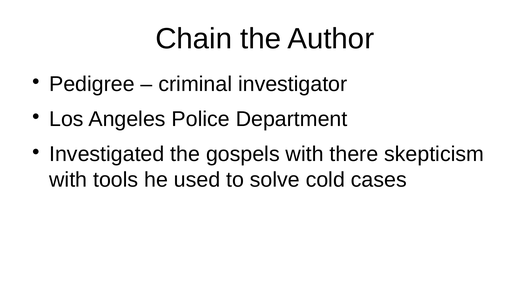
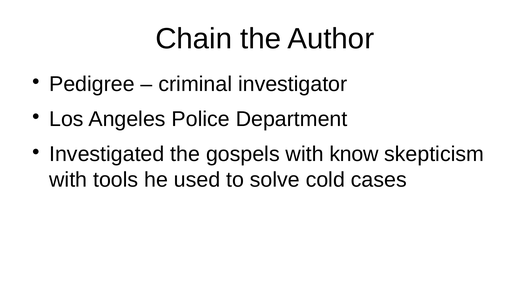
there: there -> know
